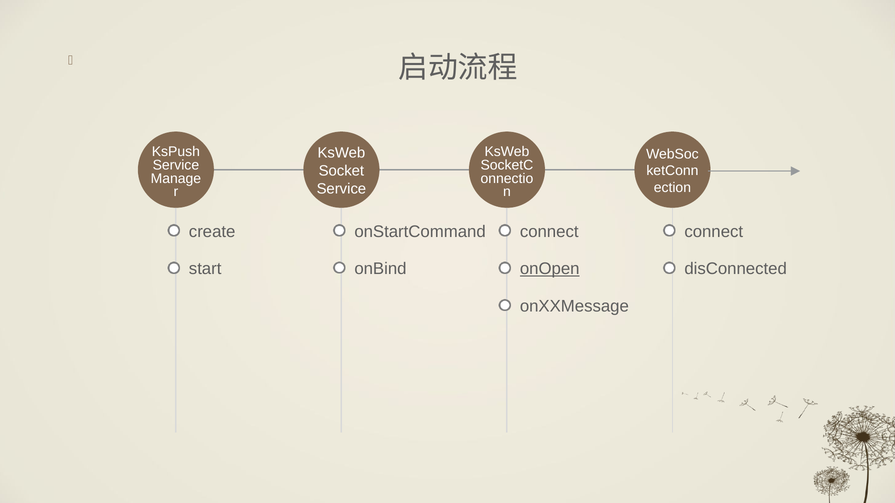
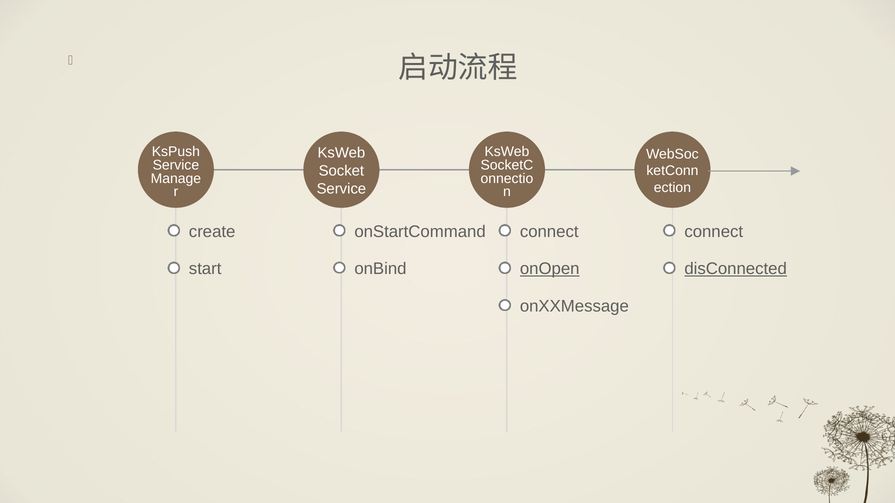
disConnected underline: none -> present
